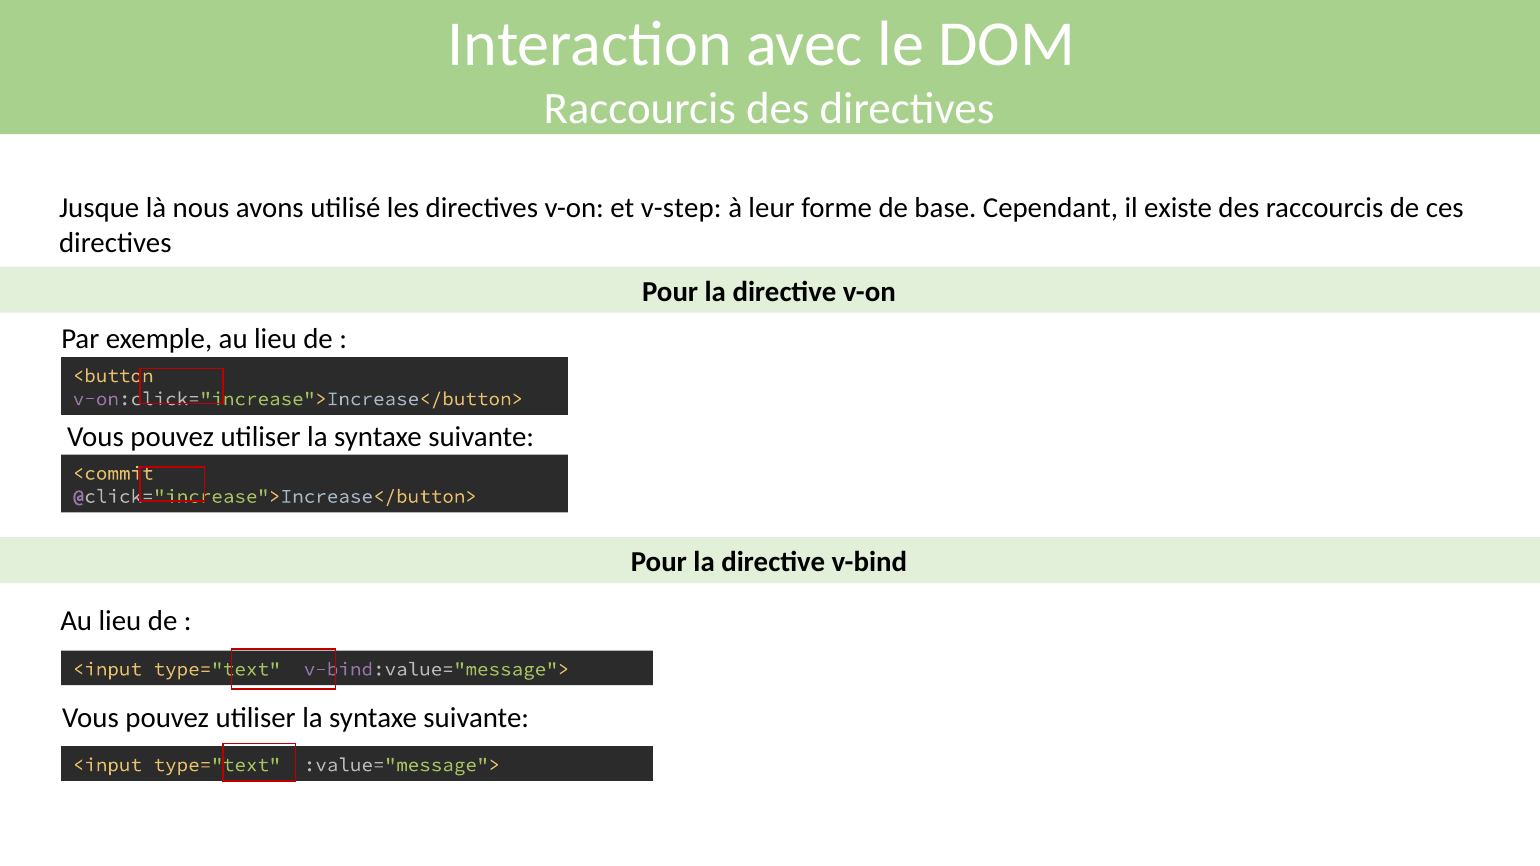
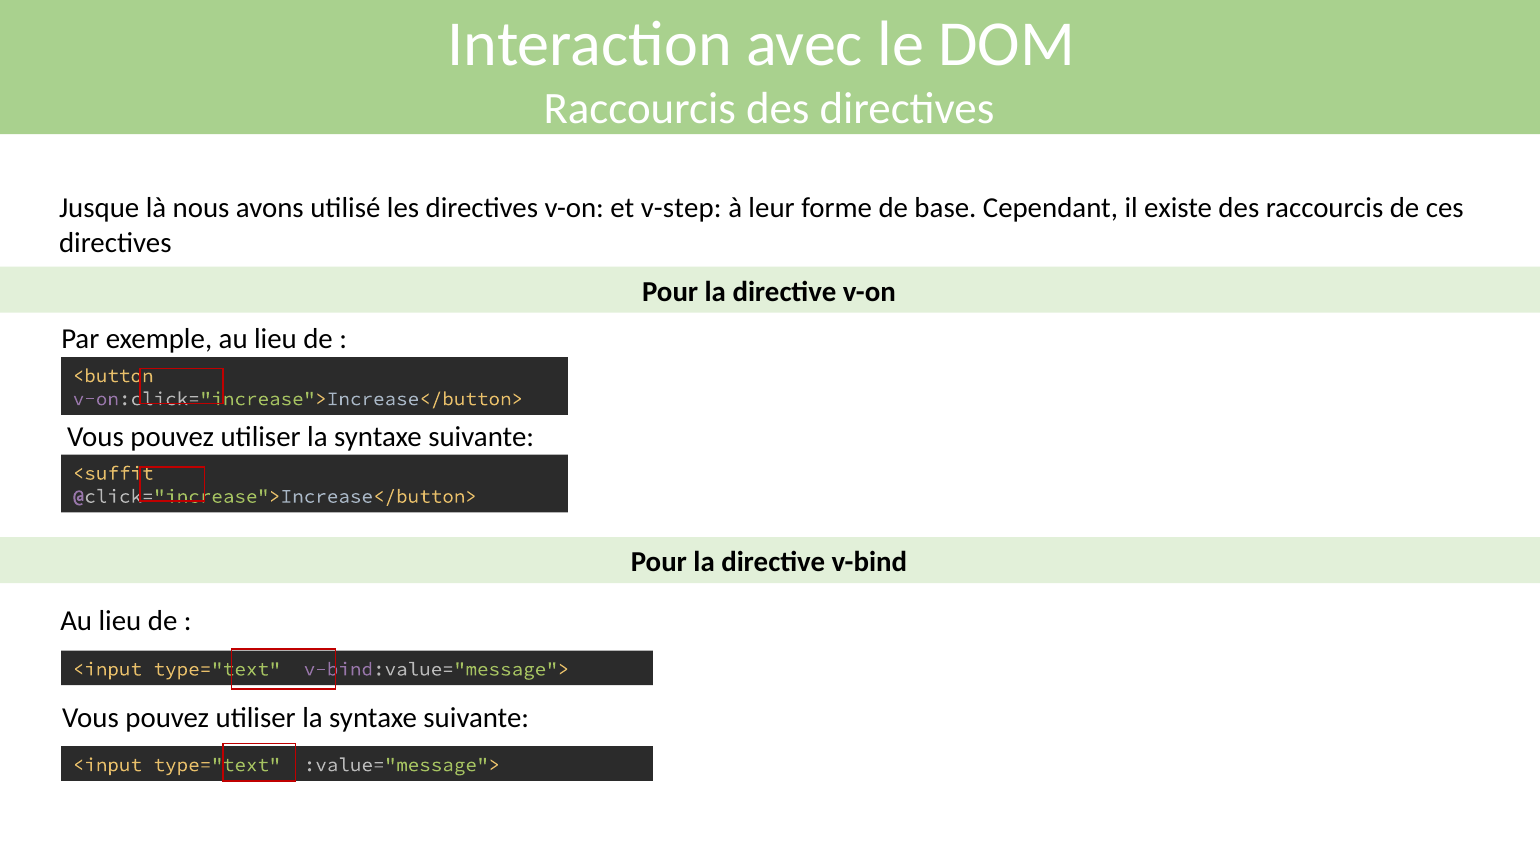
<commit: <commit -> <suffit
